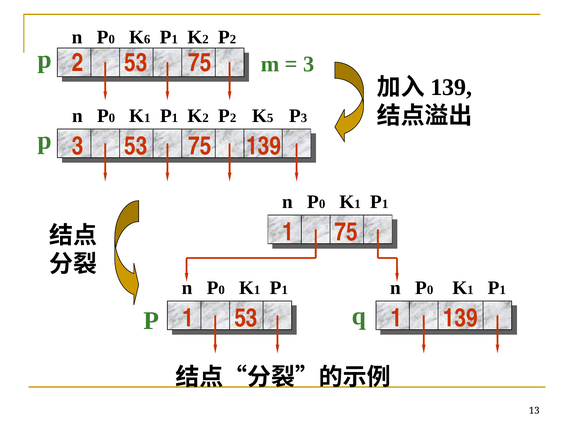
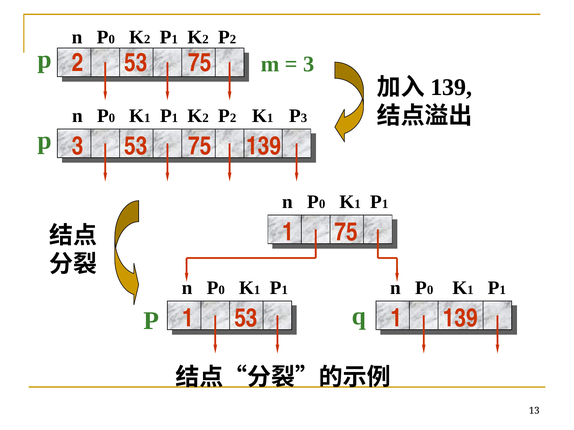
6 at (147, 39): 6 -> 2
5 at (270, 118): 5 -> 1
